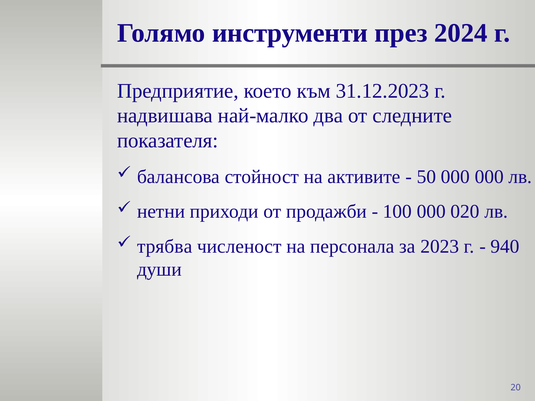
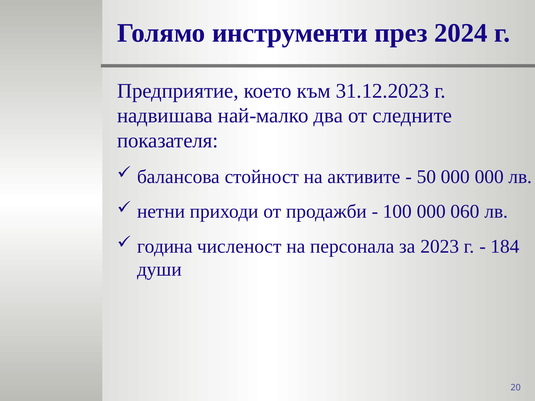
020: 020 -> 060
трябва: трябва -> година
940: 940 -> 184
